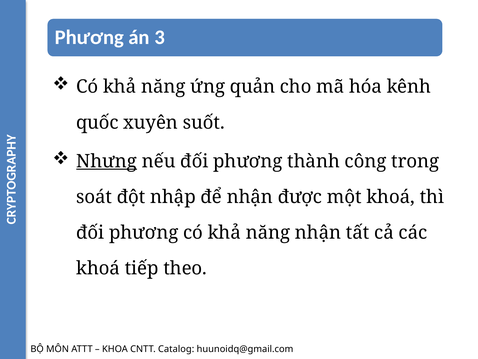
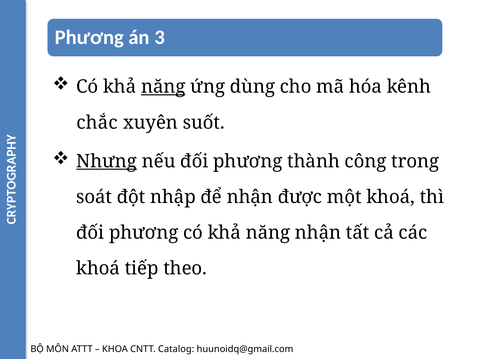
năng at (163, 87) underline: none -> present
quản: quản -> dùng
quốc: quốc -> chắc
